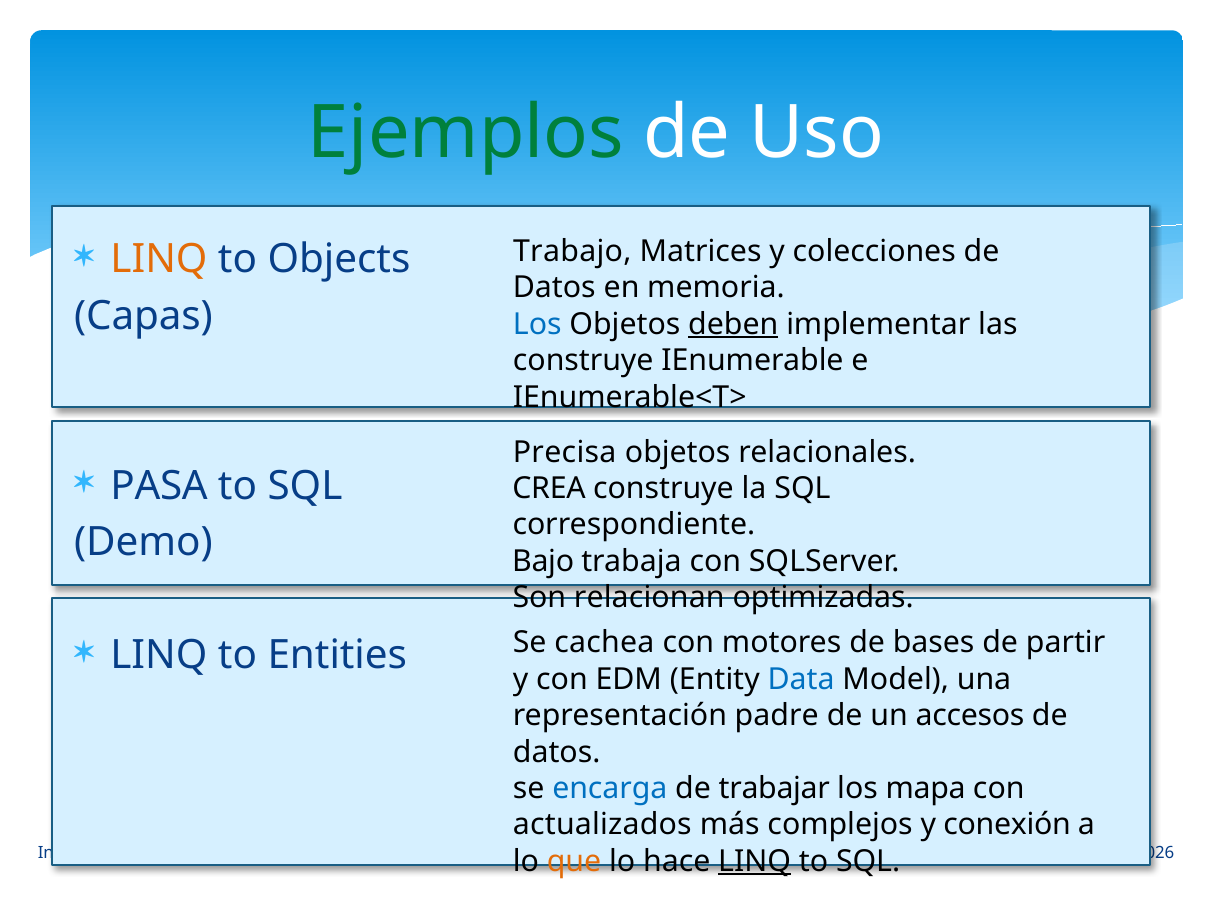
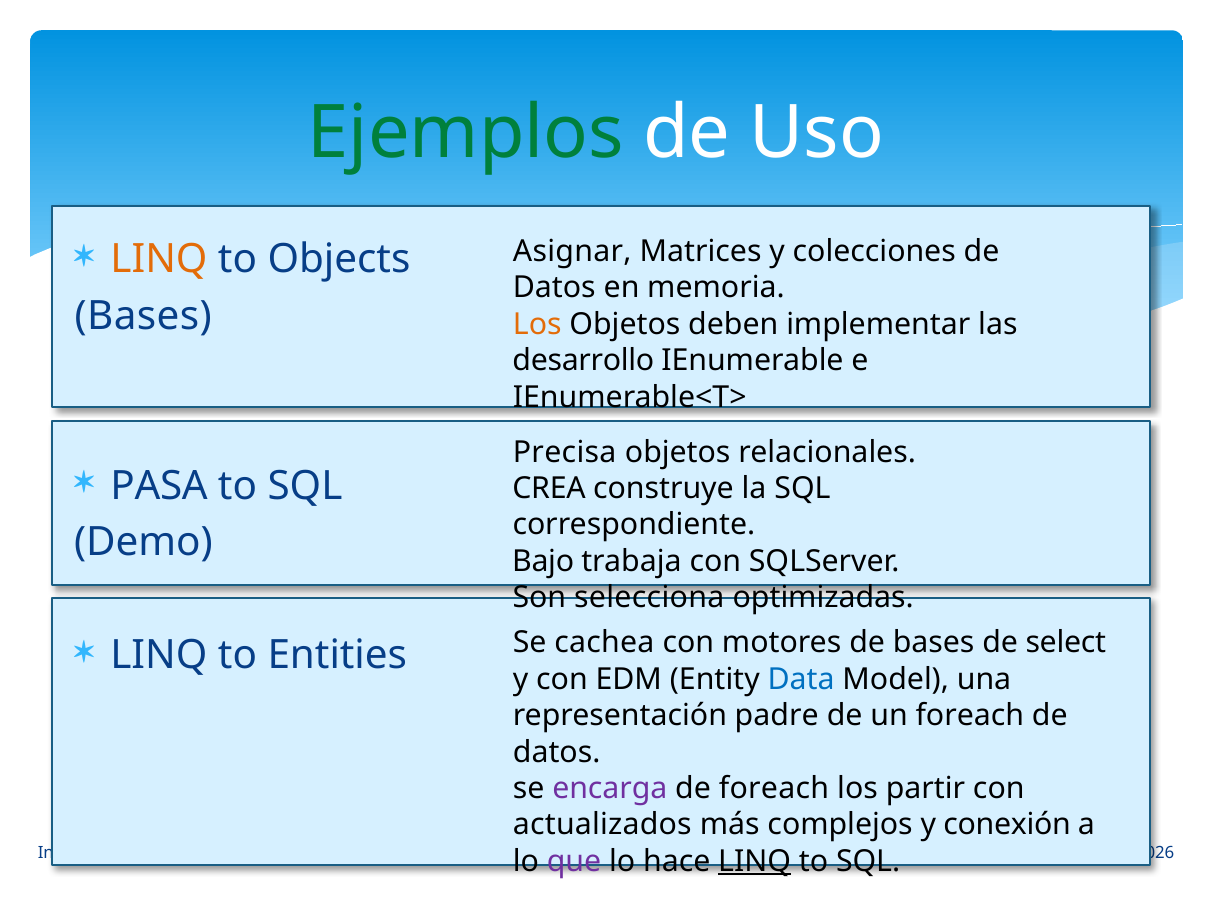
Trabajo: Trabajo -> Asignar
Capas at (143, 316): Capas -> Bases
Los at (537, 324) colour: blue -> orange
deben underline: present -> none
construye at (583, 361): construye -> desarrollo
relacionan: relacionan -> selecciona
partir: partir -> select
un accesos: accesos -> foreach
encarga colour: blue -> purple
de trabajar: trabajar -> foreach
mapa: mapa -> partir
que colour: orange -> purple
